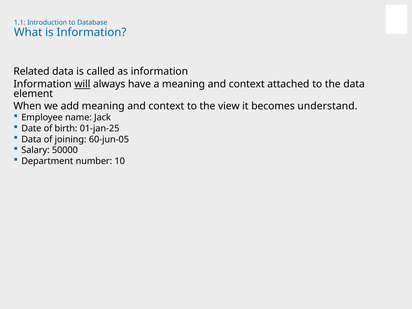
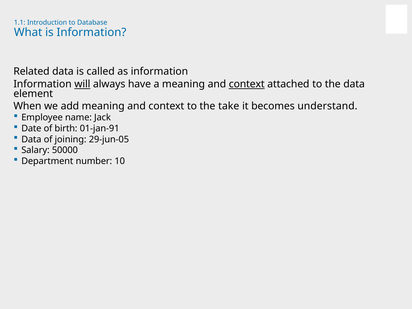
context at (247, 84) underline: none -> present
view: view -> take
01-jan-25: 01-jan-25 -> 01-jan-91
60-jun-05: 60-jun-05 -> 29-jun-05
